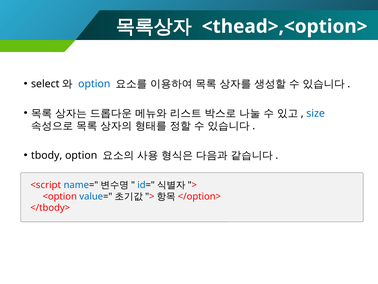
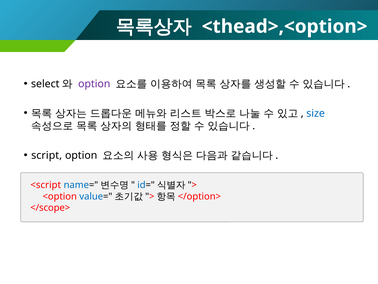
option at (94, 84) colour: blue -> purple
tbody: tbody -> script
</tbody>: </tbody> -> </scope>
